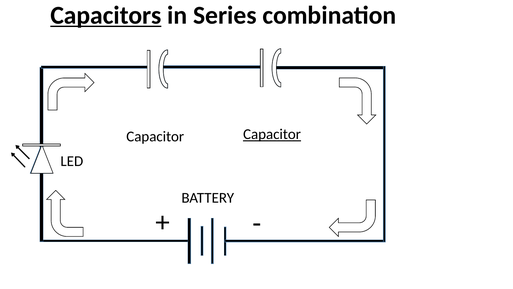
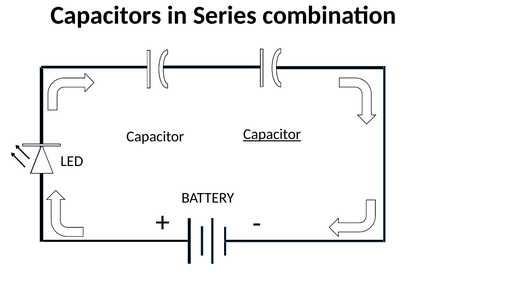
Capacitors underline: present -> none
